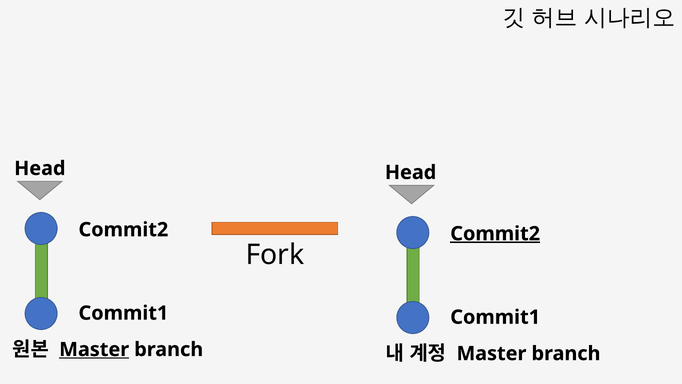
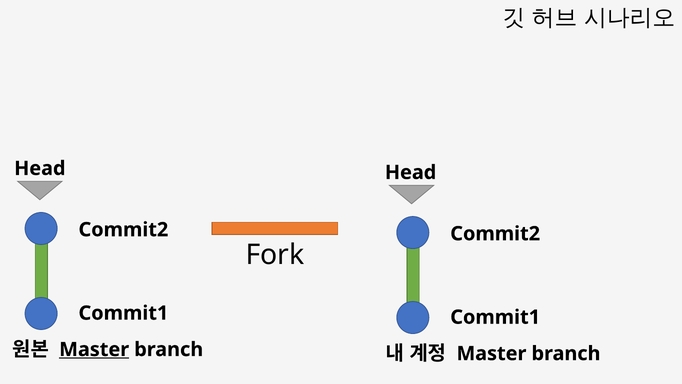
Commit2 at (495, 233) underline: present -> none
